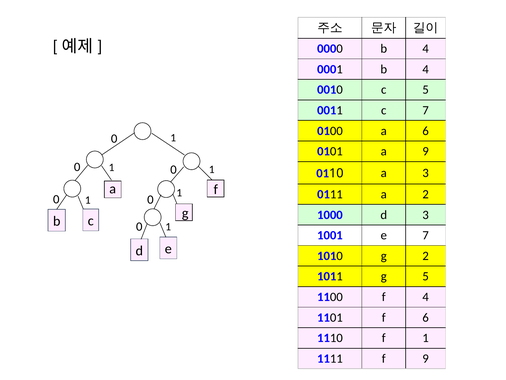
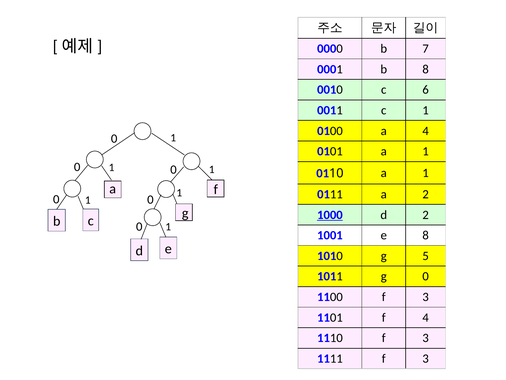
0000 b 4: 4 -> 7
0001 b 4: 4 -> 8
c 5: 5 -> 6
c 7: 7 -> 1
a 6: 6 -> 4
0101 a 9: 9 -> 1
3 at (426, 173): 3 -> 1
1000 underline: none -> present
d 3: 3 -> 2
e 7: 7 -> 8
g 2: 2 -> 5
1011 g 5: 5 -> 0
1100 f 4: 4 -> 3
f 6: 6 -> 4
1110 f 1: 1 -> 3
1111 f 9: 9 -> 3
